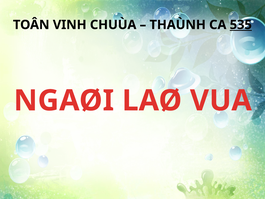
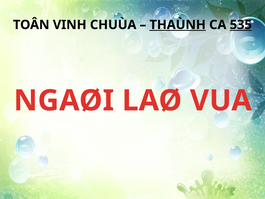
THAÙNH underline: none -> present
